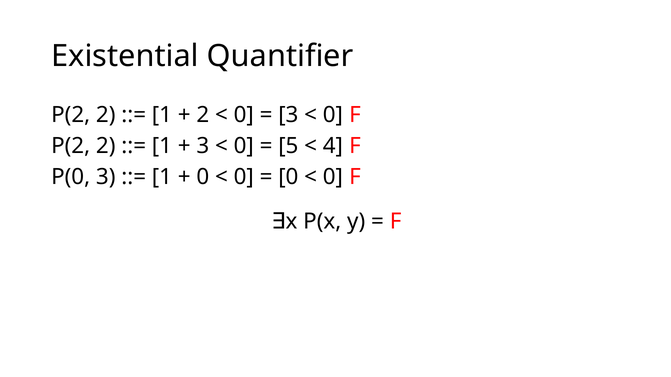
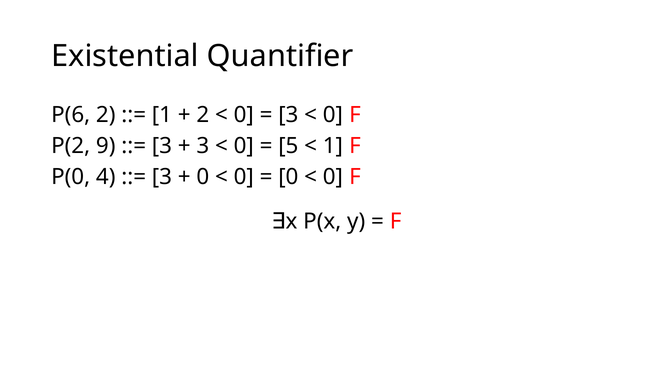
P(2 at (71, 115): P(2 -> P(6
2 at (106, 146): 2 -> 9
1 at (162, 146): 1 -> 3
4 at (333, 146): 4 -> 1
P(0 3: 3 -> 4
1 at (162, 177): 1 -> 3
